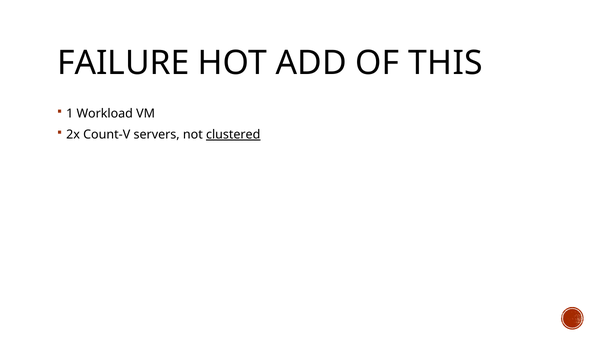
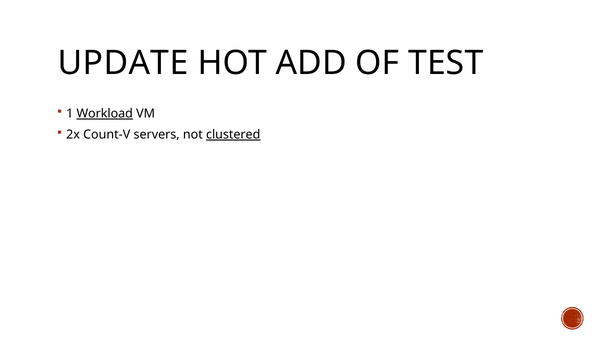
FAILURE: FAILURE -> UPDATE
THIS: THIS -> TEST
Workload underline: none -> present
